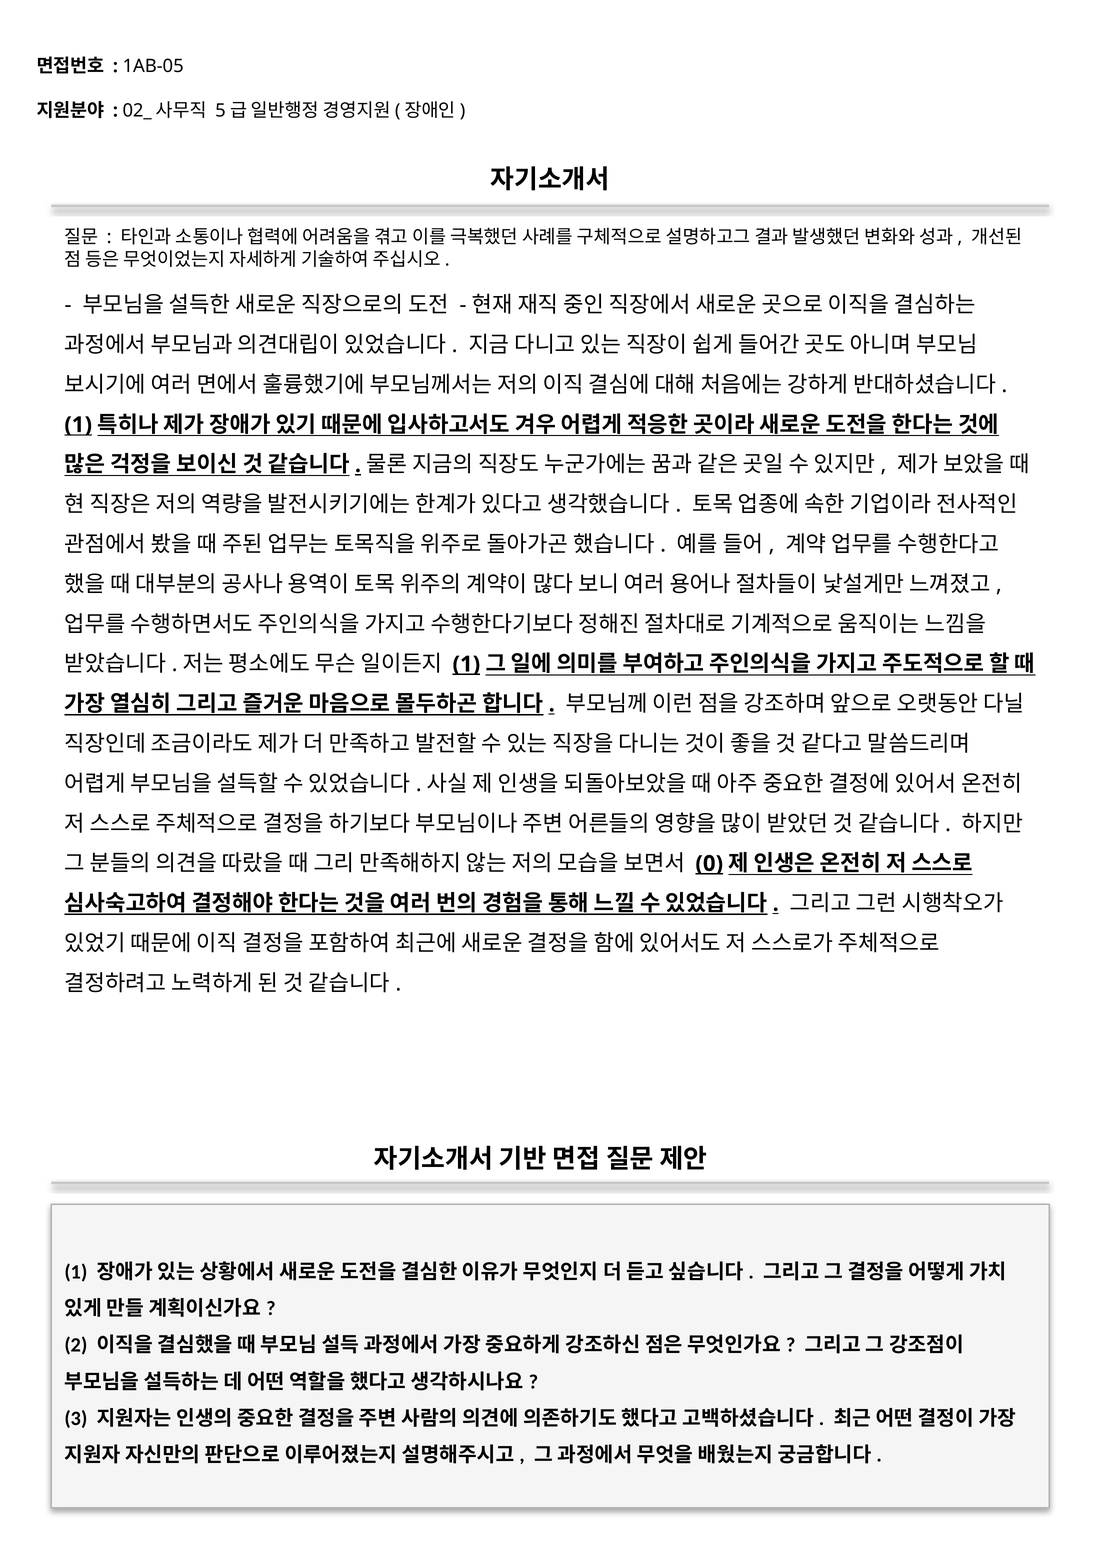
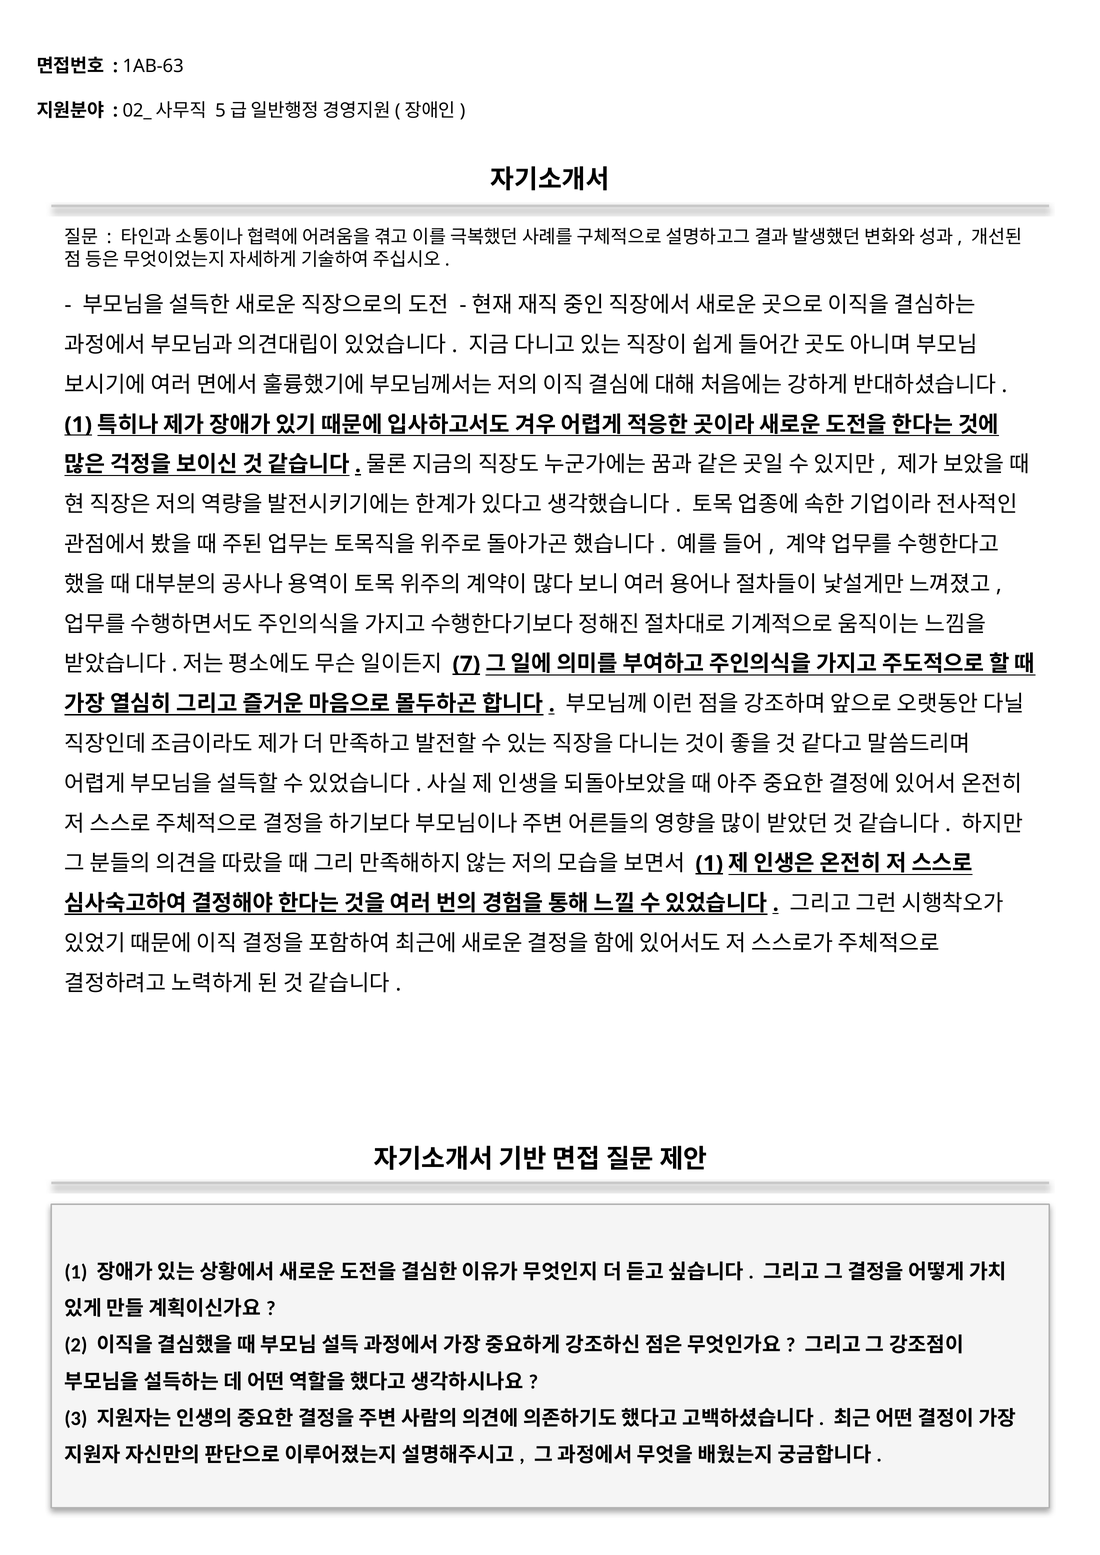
1AB-05: 1AB-05 -> 1AB-63
1 at (466, 664): 1 -> 7
0 at (709, 864): 0 -> 1
